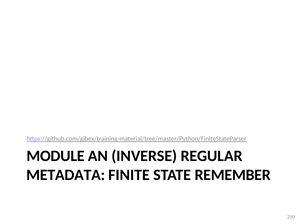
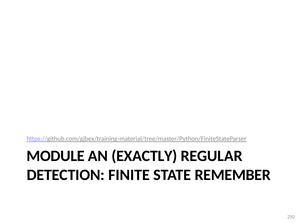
INVERSE: INVERSE -> EXACTLY
METADATA: METADATA -> DETECTION
